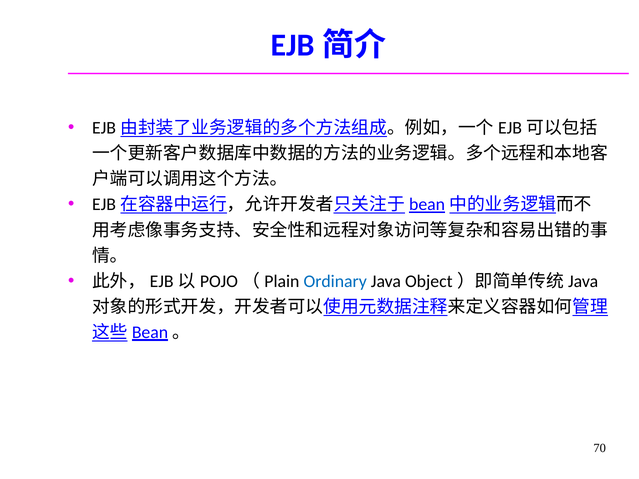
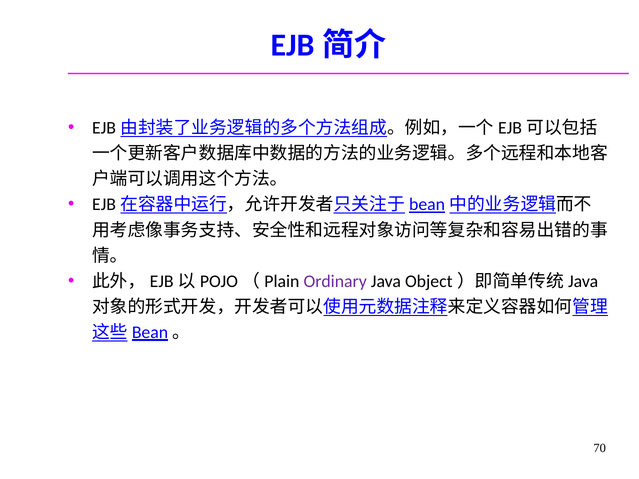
Ordinary colour: blue -> purple
